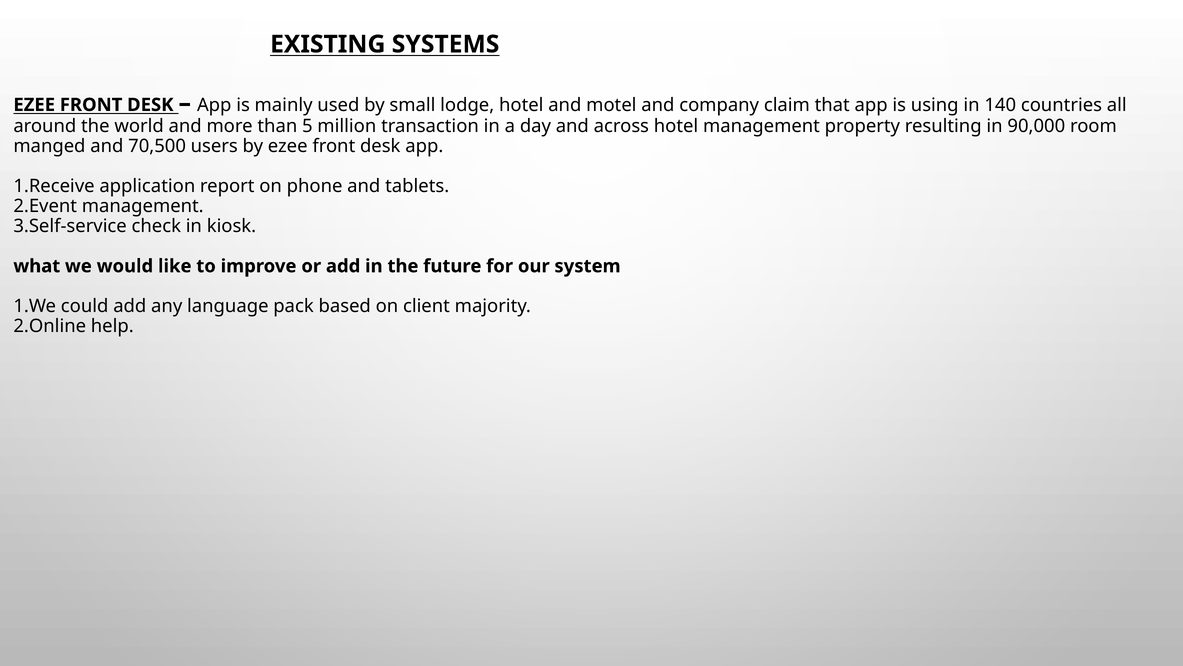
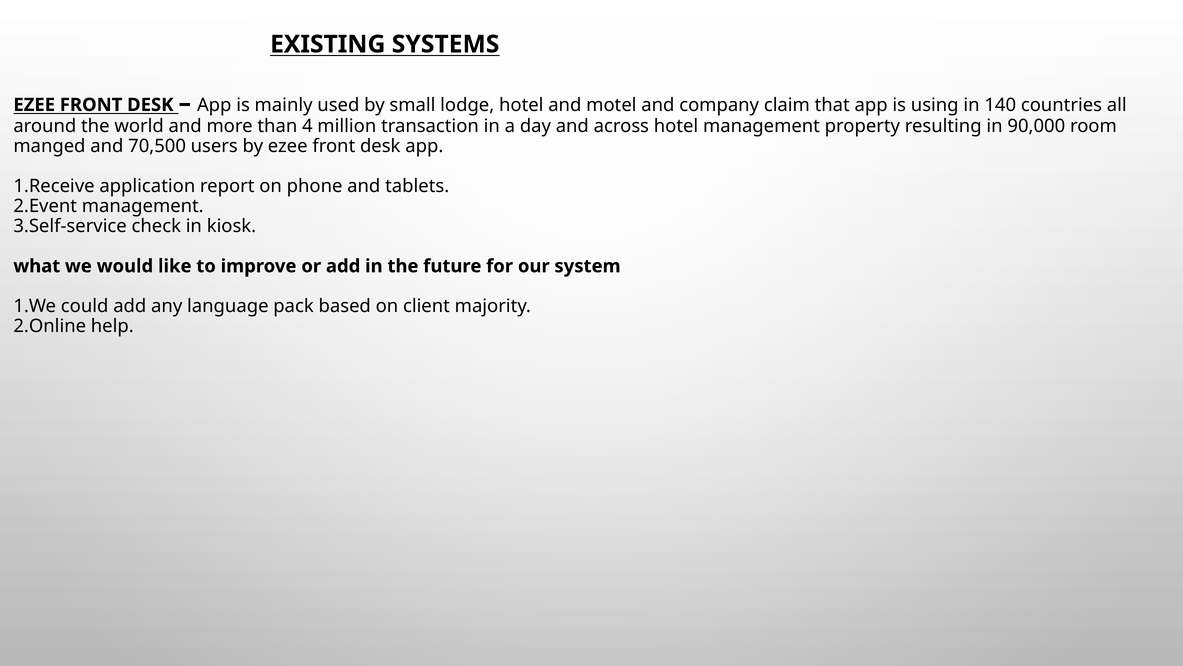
5: 5 -> 4
